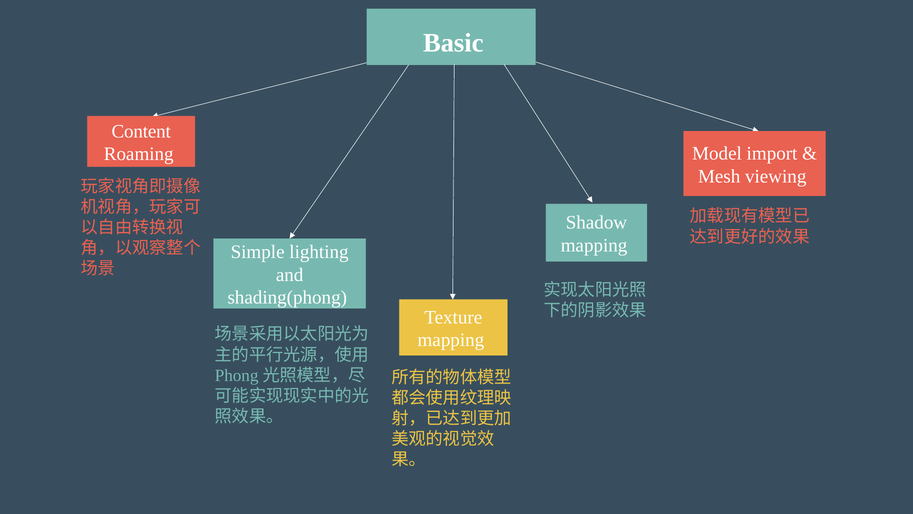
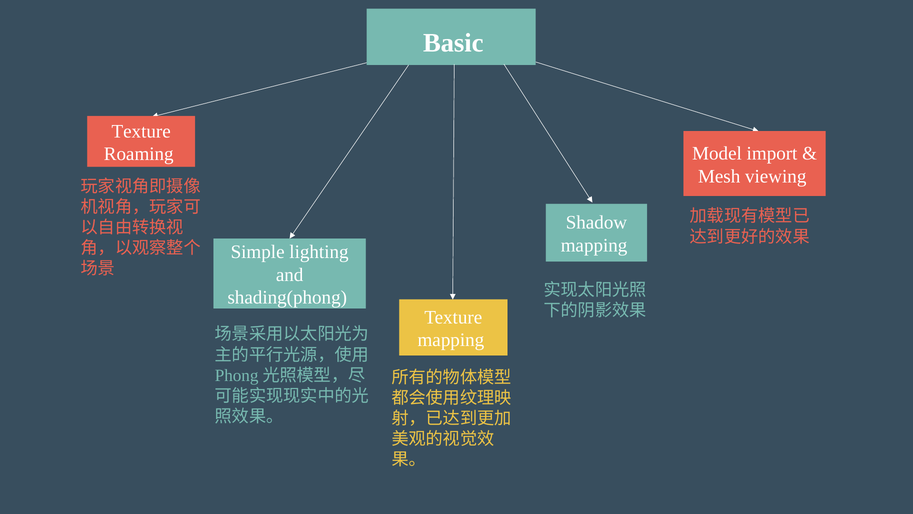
Content at (141, 131): Content -> Texture
